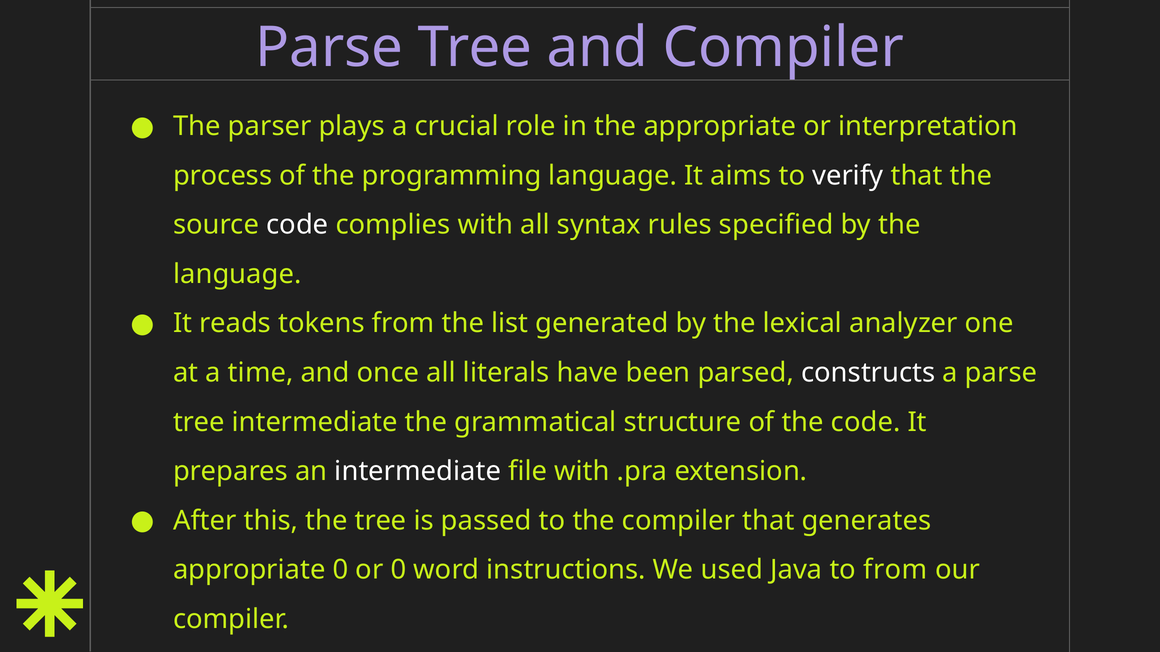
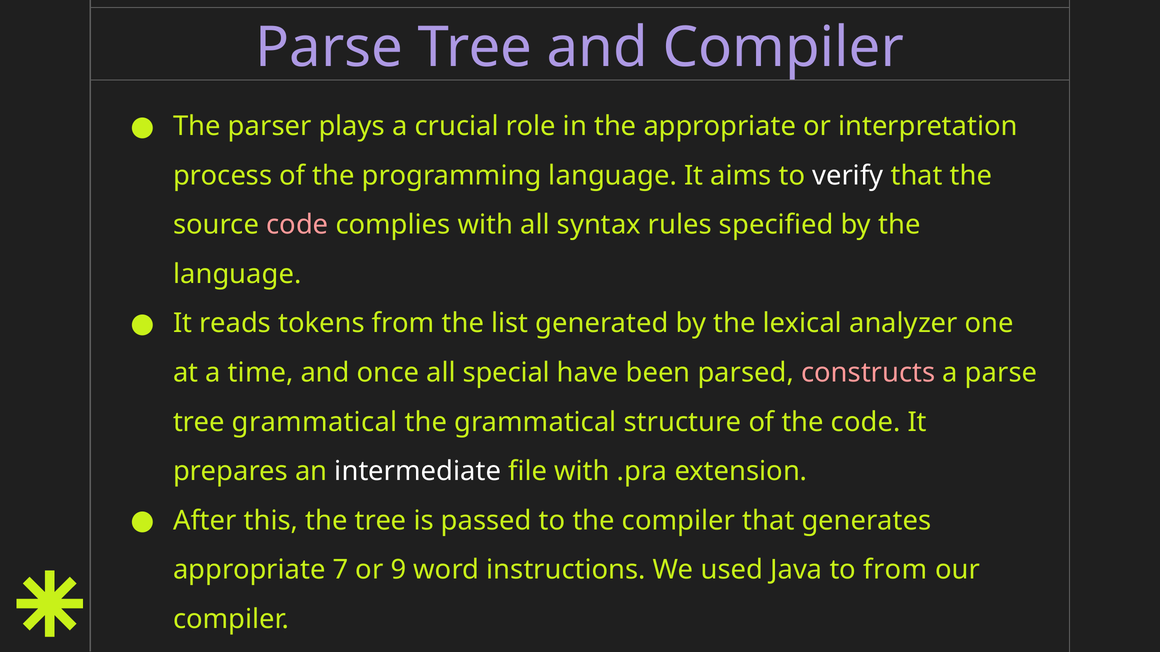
code at (297, 225) colour: white -> pink
literals: literals -> special
constructs colour: white -> pink
tree intermediate: intermediate -> grammatical
appropriate 0: 0 -> 7
or 0: 0 -> 9
